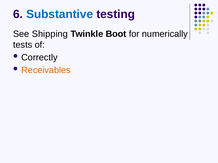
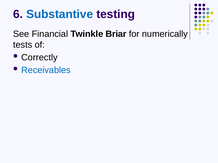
Shipping: Shipping -> Financial
Boot: Boot -> Briar
Receivables colour: orange -> blue
